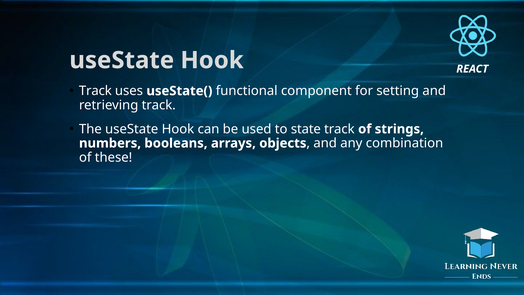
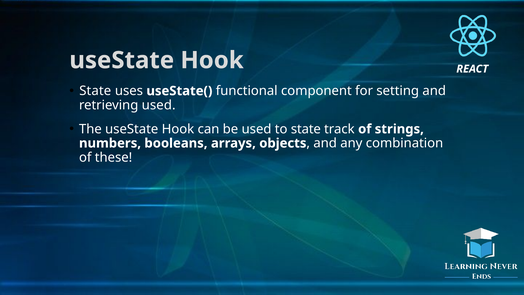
Track at (95, 91): Track -> State
retrieving track: track -> used
